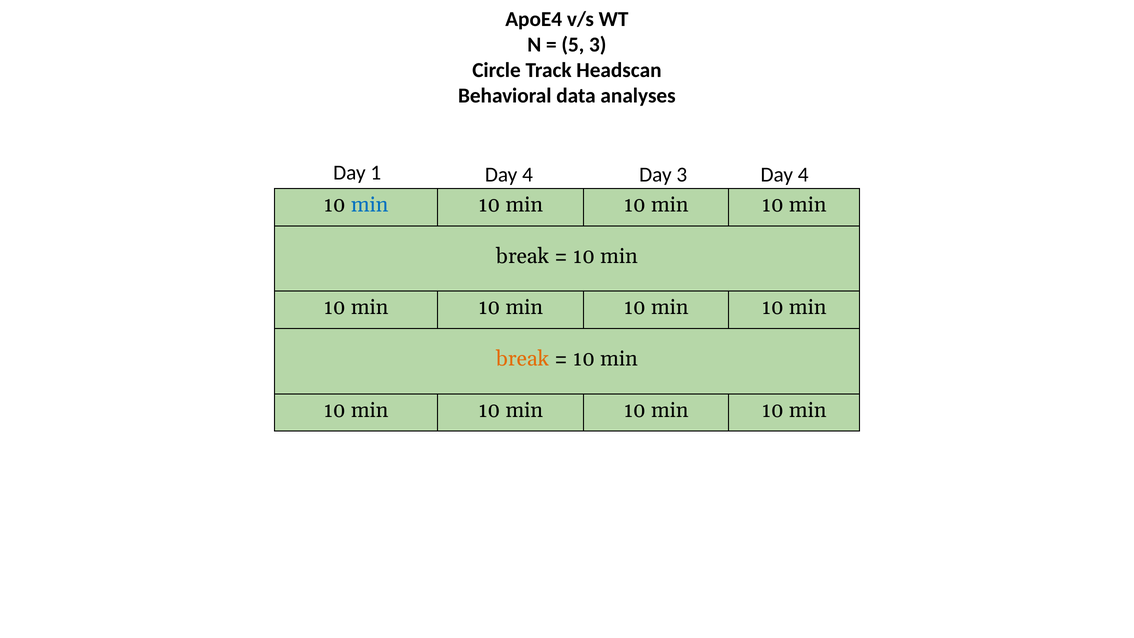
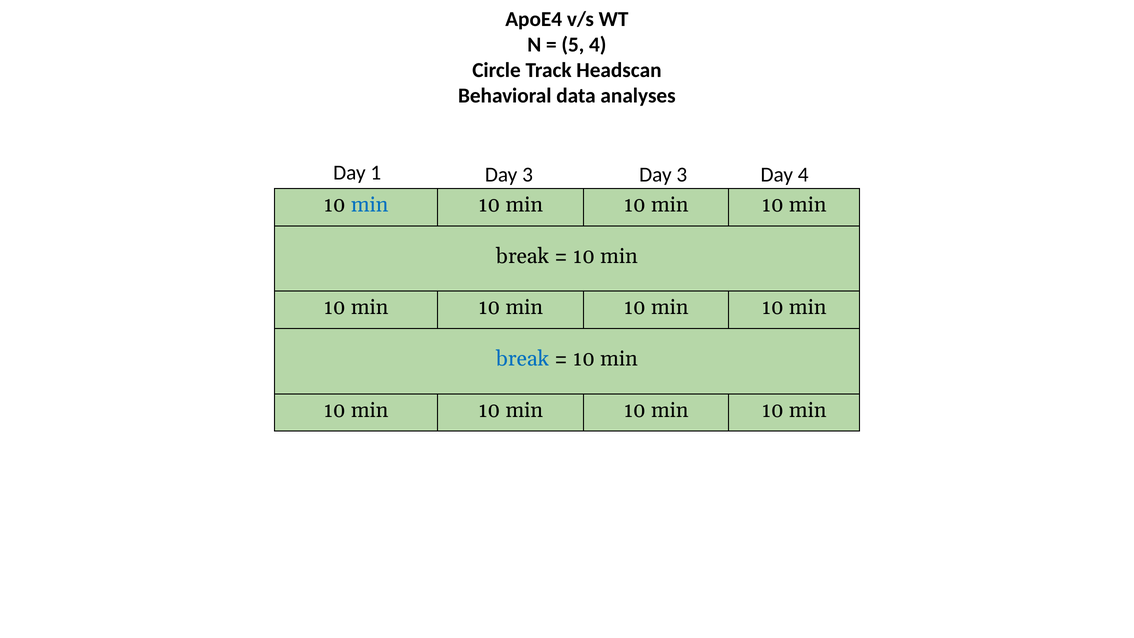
5 3: 3 -> 4
1 Day 4: 4 -> 3
break at (523, 359) colour: orange -> blue
